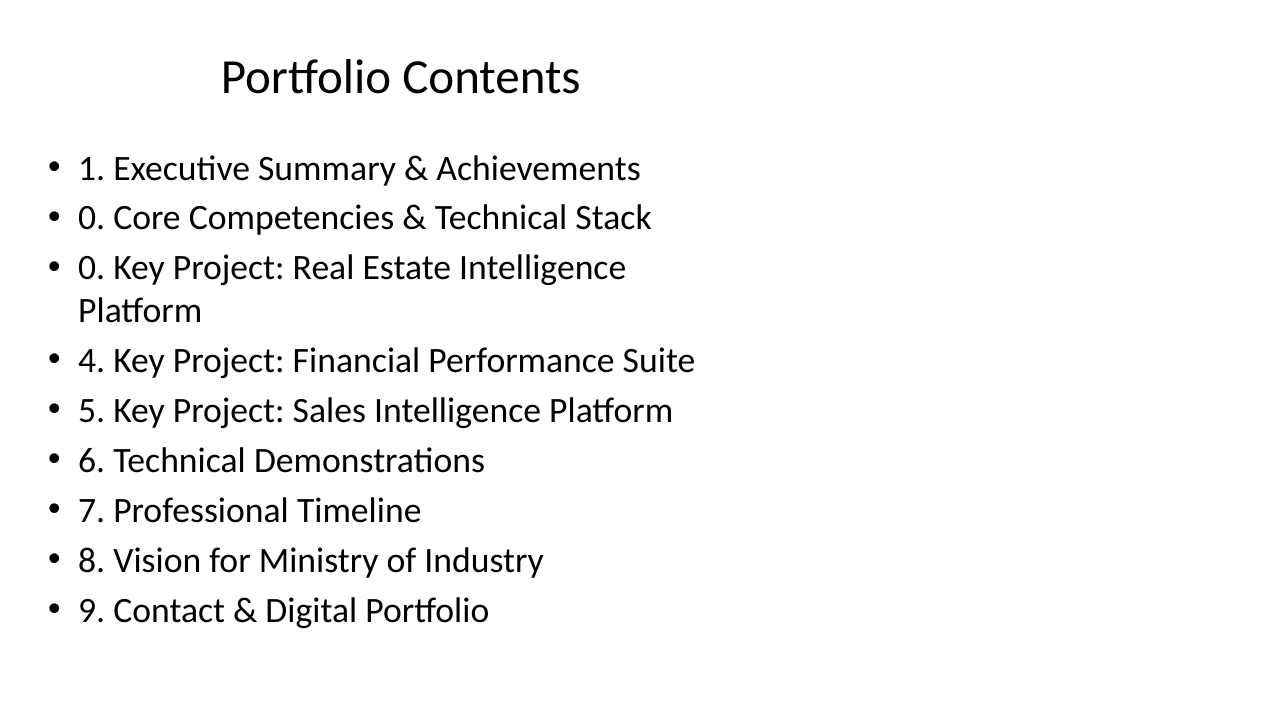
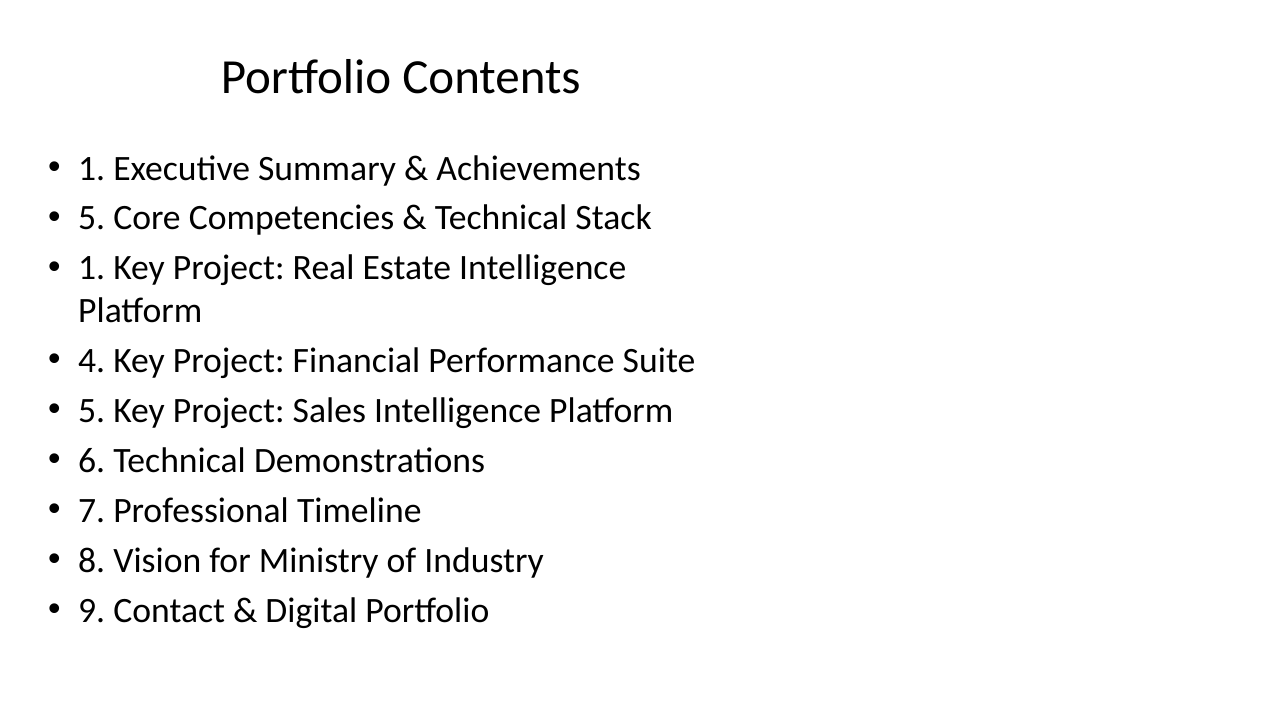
0 at (92, 218): 0 -> 5
0 at (92, 268): 0 -> 1
